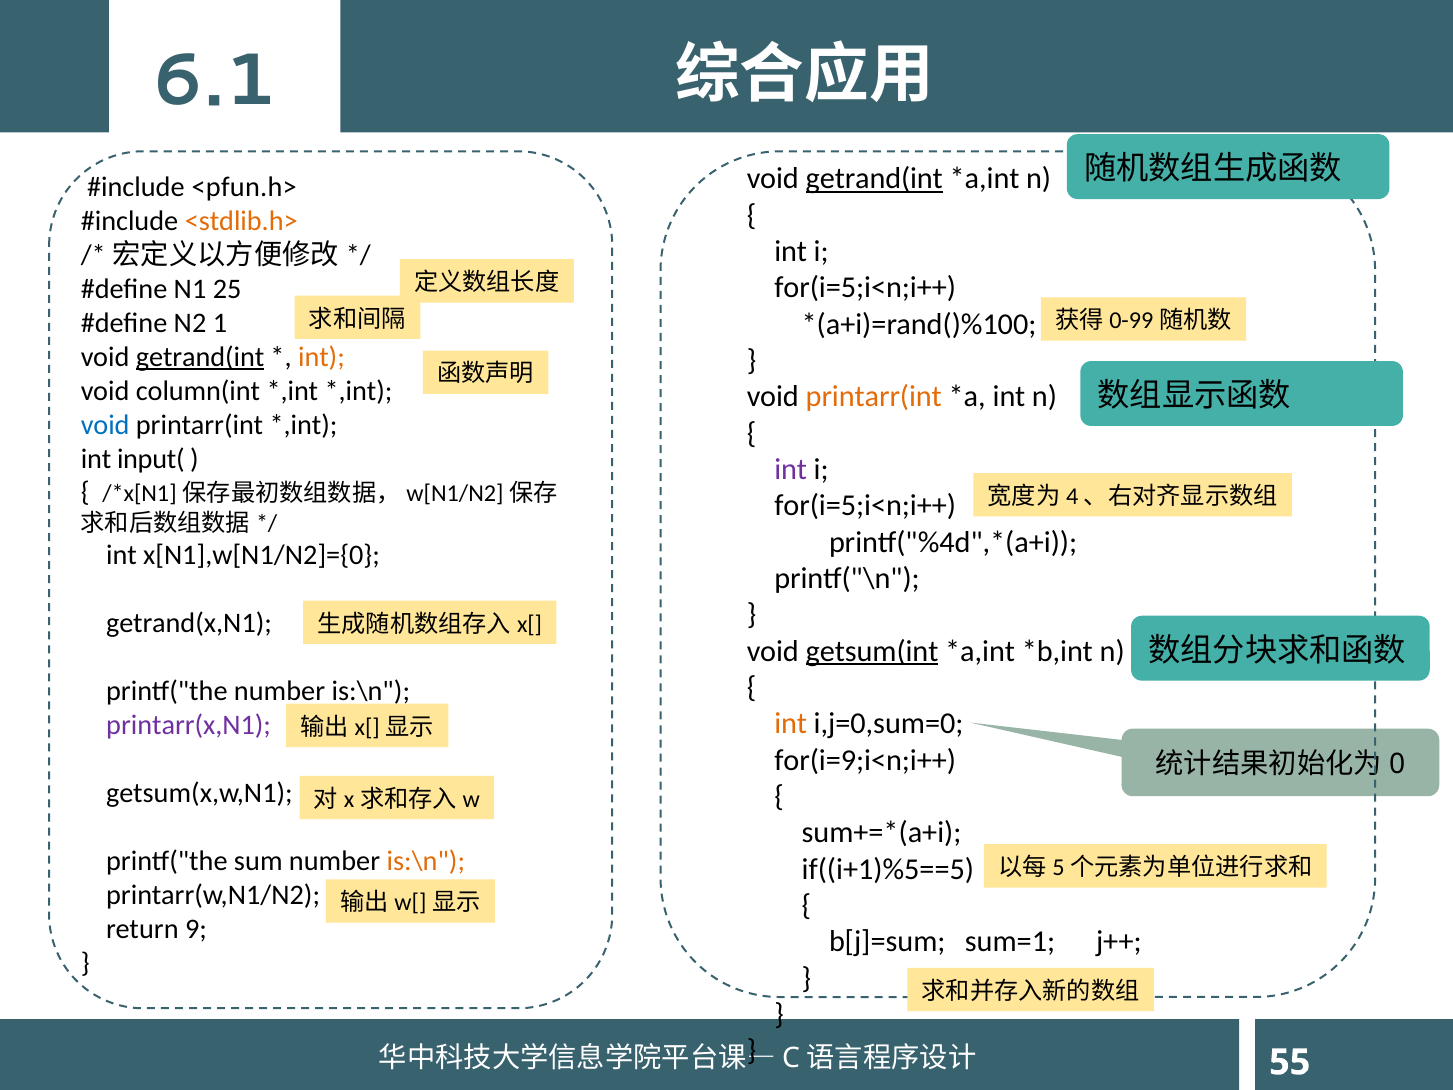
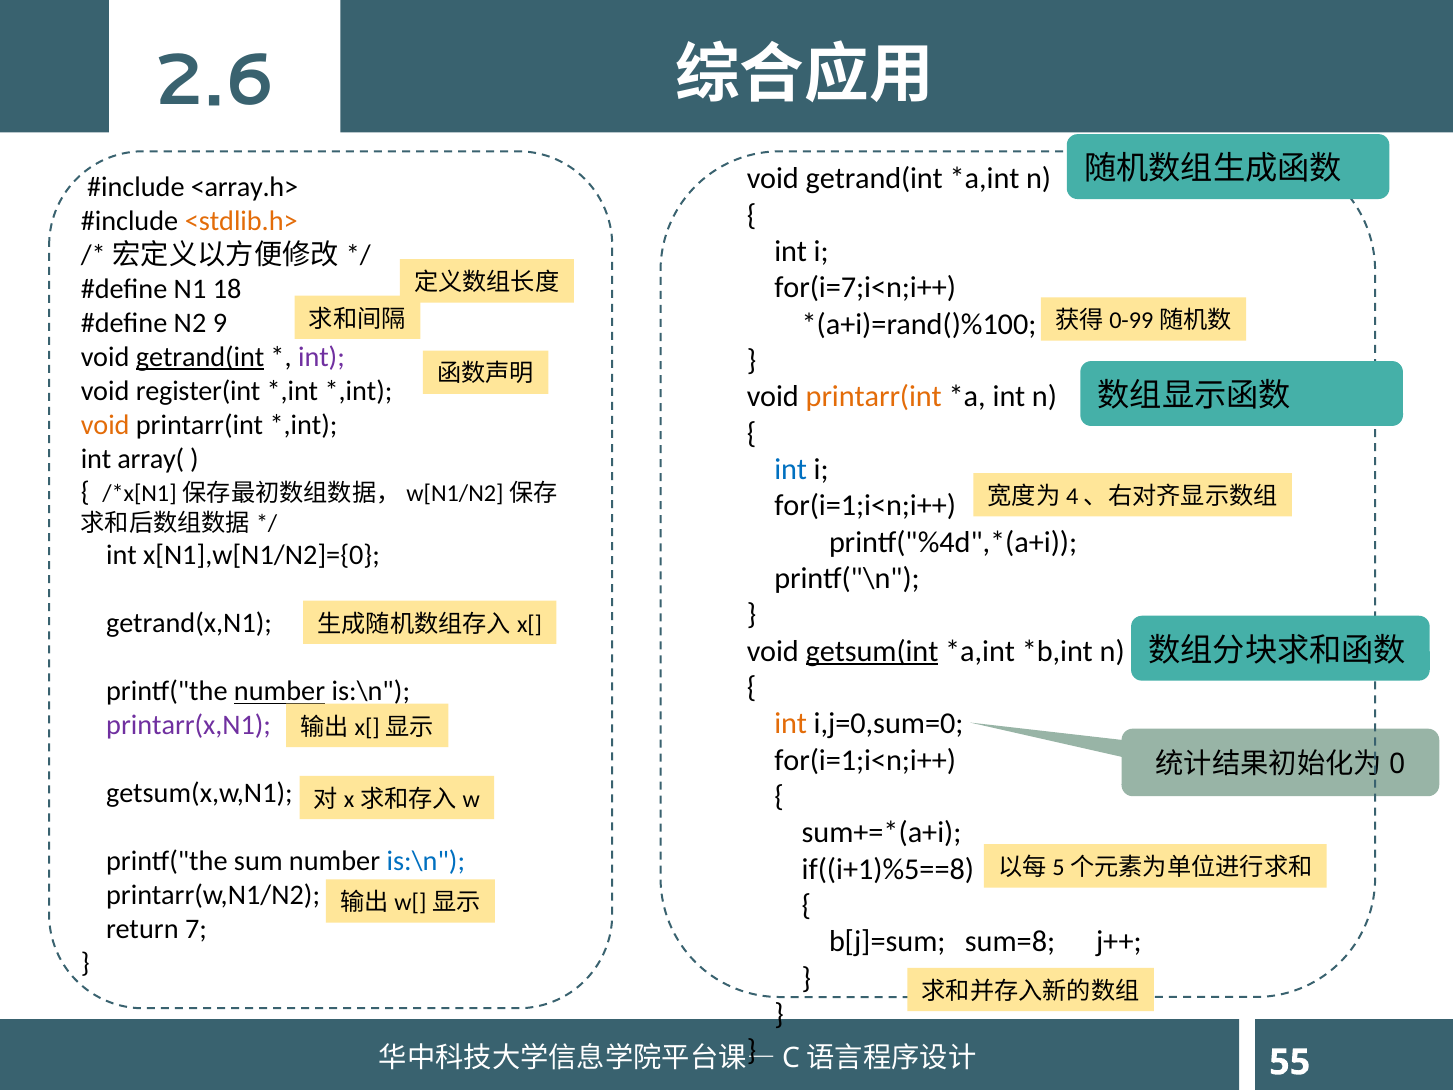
6.1: 6.1 -> 2.6
getrand(int at (874, 179) underline: present -> none
<pfun.h>: <pfun.h> -> <array.h>
for(i=5;i<n;i++ at (865, 288): for(i=5;i<n;i++ -> for(i=7;i<n;i++
25: 25 -> 18
1: 1 -> 9
int at (321, 357) colour: orange -> purple
column(int: column(int -> register(int
void at (105, 425) colour: blue -> orange
input(: input( -> array(
int at (791, 469) colour: purple -> blue
for(i=5;i<n;i++ at (865, 506): for(i=5;i<n;i++ -> for(i=1;i<n;i++
number at (280, 691) underline: none -> present
for(i=9;i<n;i++ at (865, 760): for(i=9;i<n;i++ -> for(i=1;i<n;i++
is:\n at (426, 861) colour: orange -> blue
if((i+1)%5==5: if((i+1)%5==5 -> if((i+1)%5==8
9: 9 -> 7
sum=1: sum=1 -> sum=8
